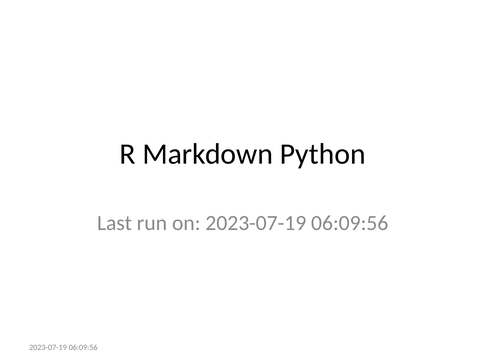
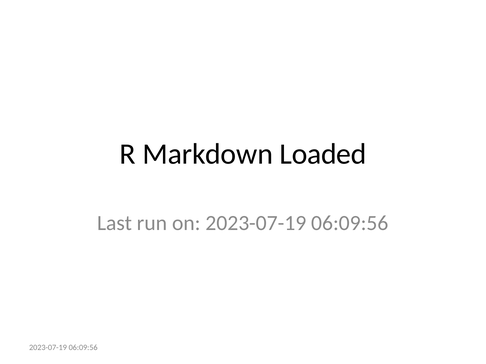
Python: Python -> Loaded
